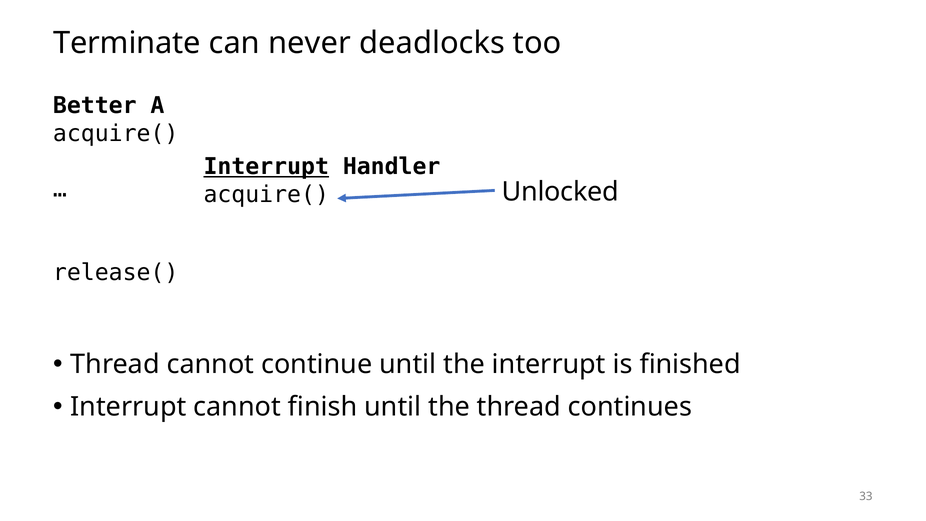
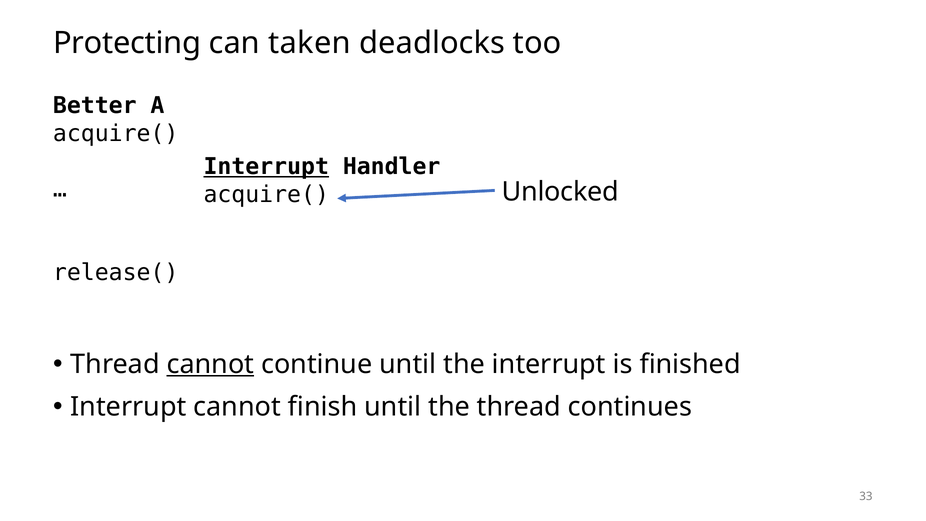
Terminate: Terminate -> Protecting
never: never -> taken
cannot at (210, 364) underline: none -> present
